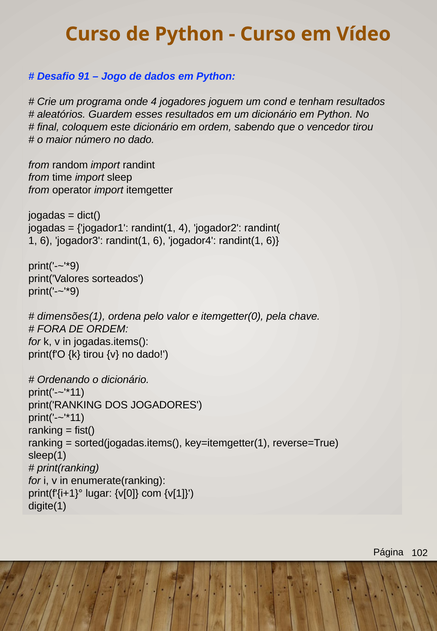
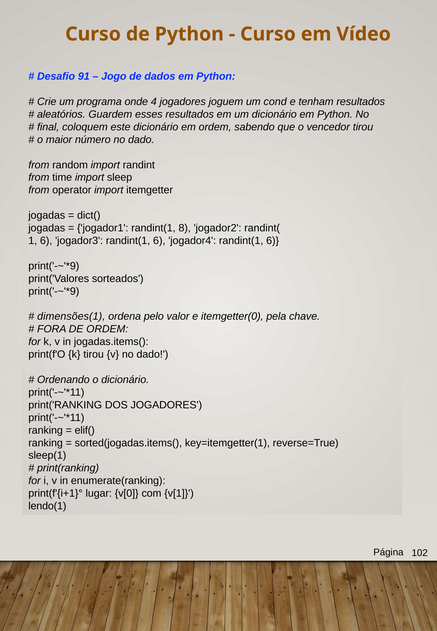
randint(1 4: 4 -> 8
fist(: fist( -> elif(
digite(1: digite(1 -> lendo(1
